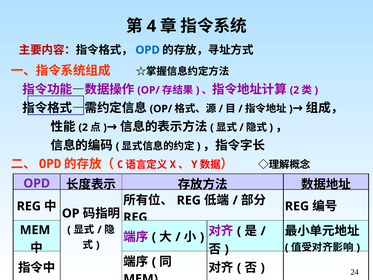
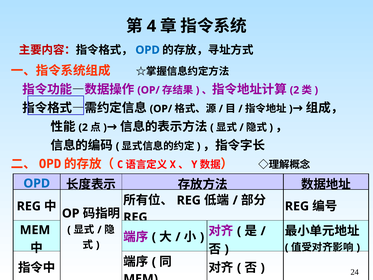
OPD at (37, 183) colour: purple -> blue
